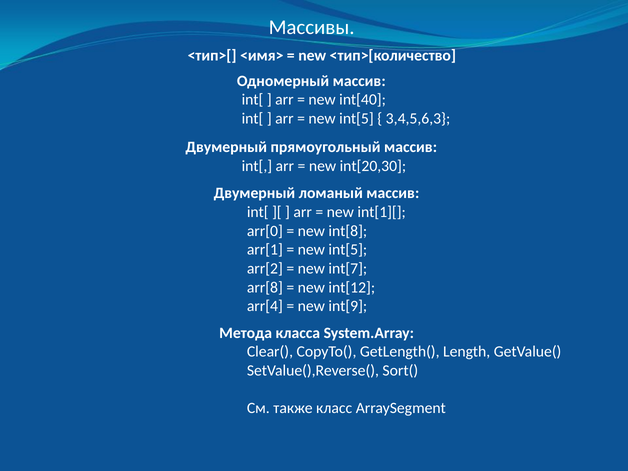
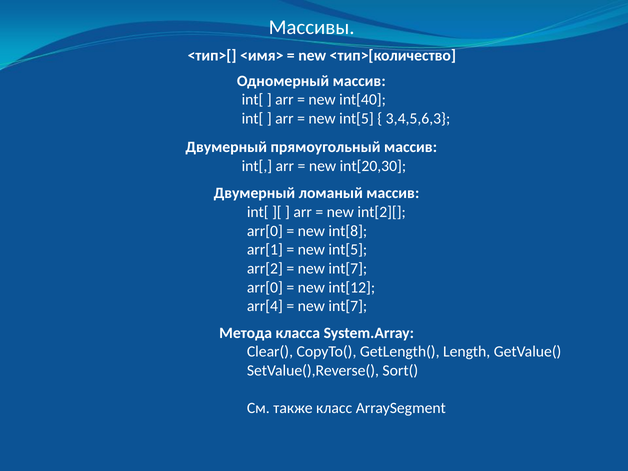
int[1][: int[1][ -> int[2][
arr[8 at (265, 287): arr[8 -> arr[0
int[9 at (348, 306): int[9 -> int[7
